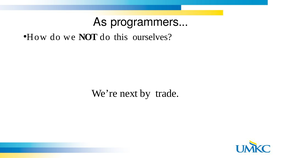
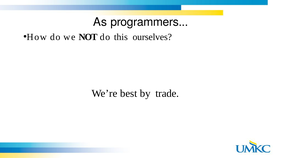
next: next -> best
